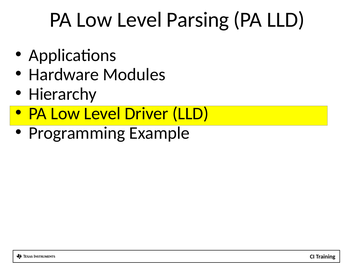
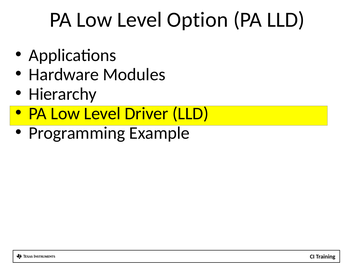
Parsing: Parsing -> Option
